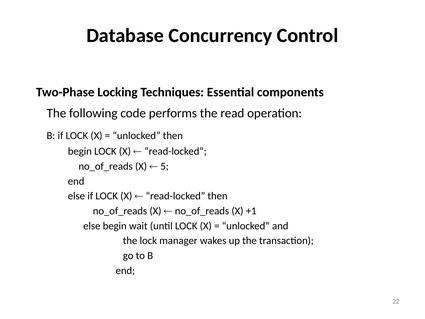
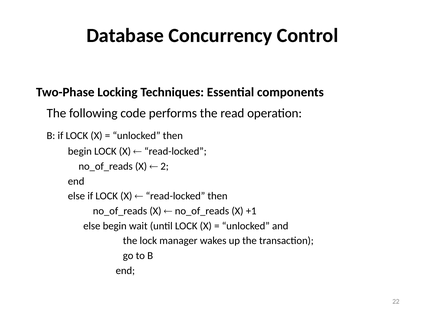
5: 5 -> 2
